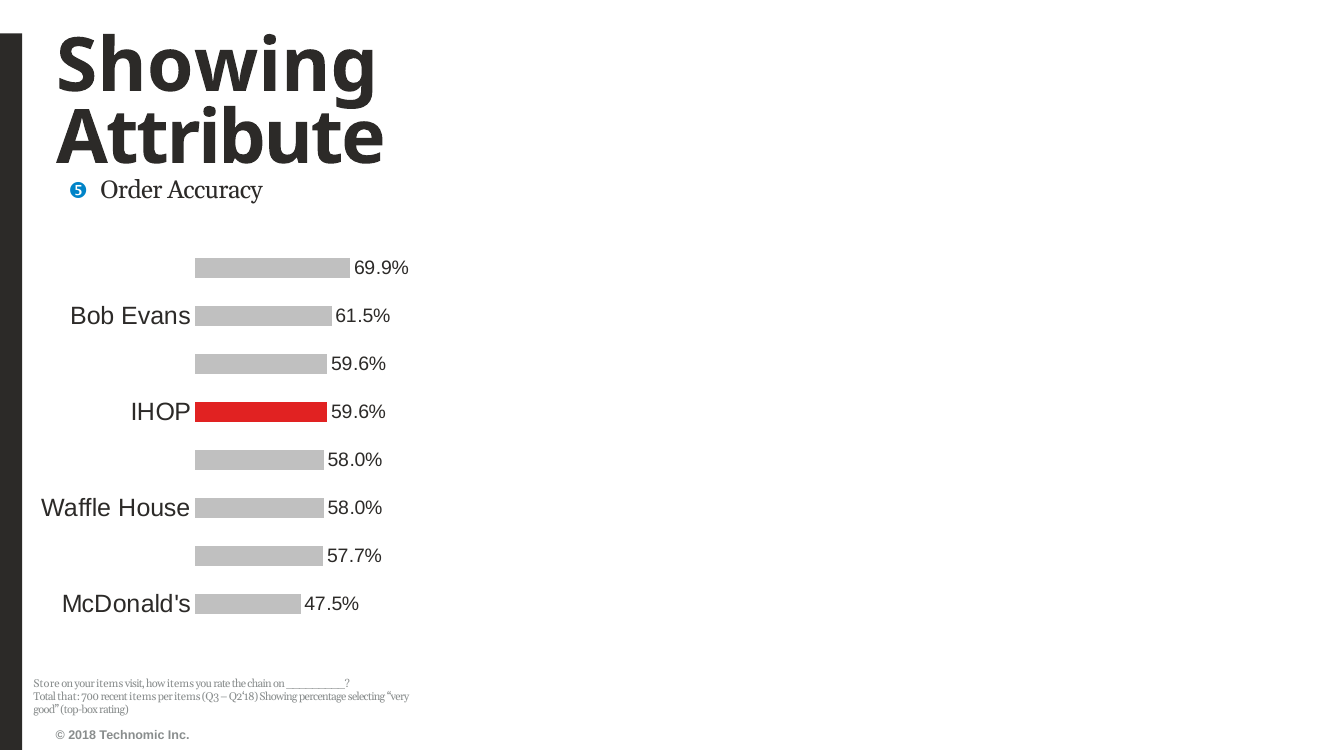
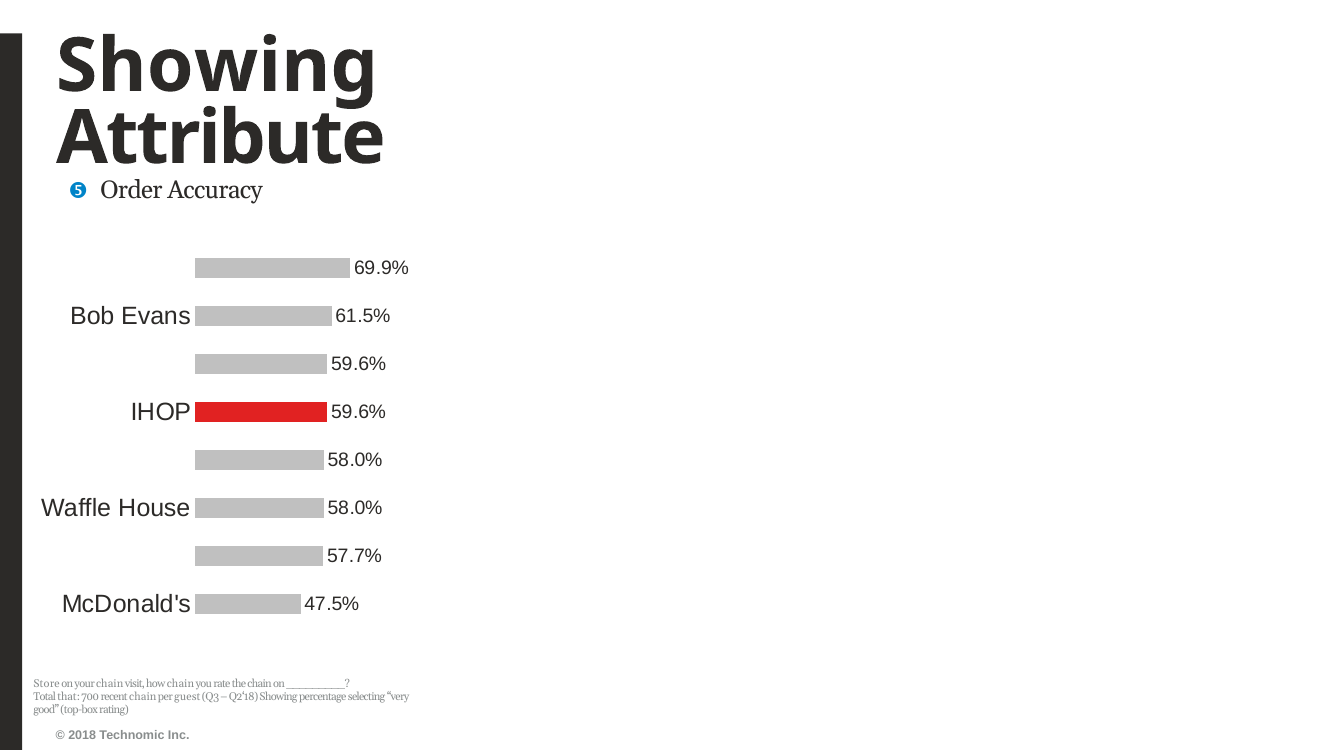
your items: items -> chain
how items: items -> chain
recent items: items -> chain
per items: items -> guest
